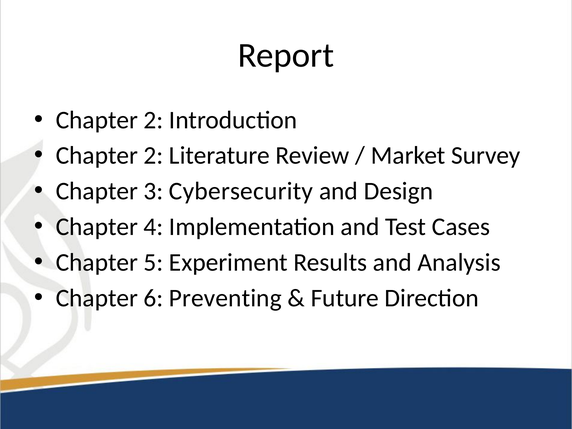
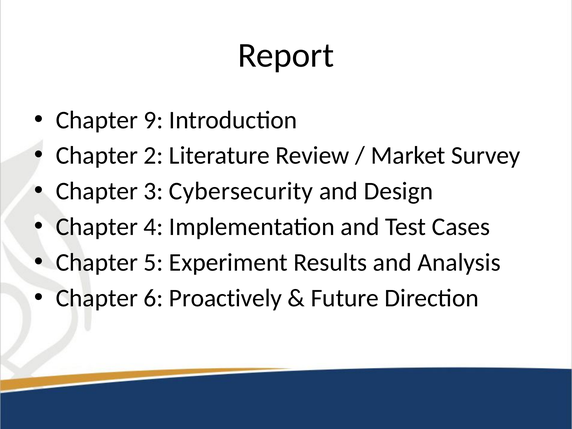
2 at (153, 120): 2 -> 9
Preventing: Preventing -> Proactively
